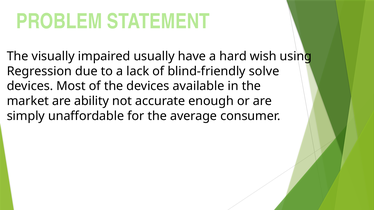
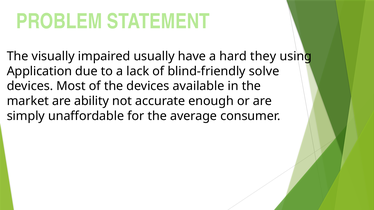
wish: wish -> they
Regression: Regression -> Application
